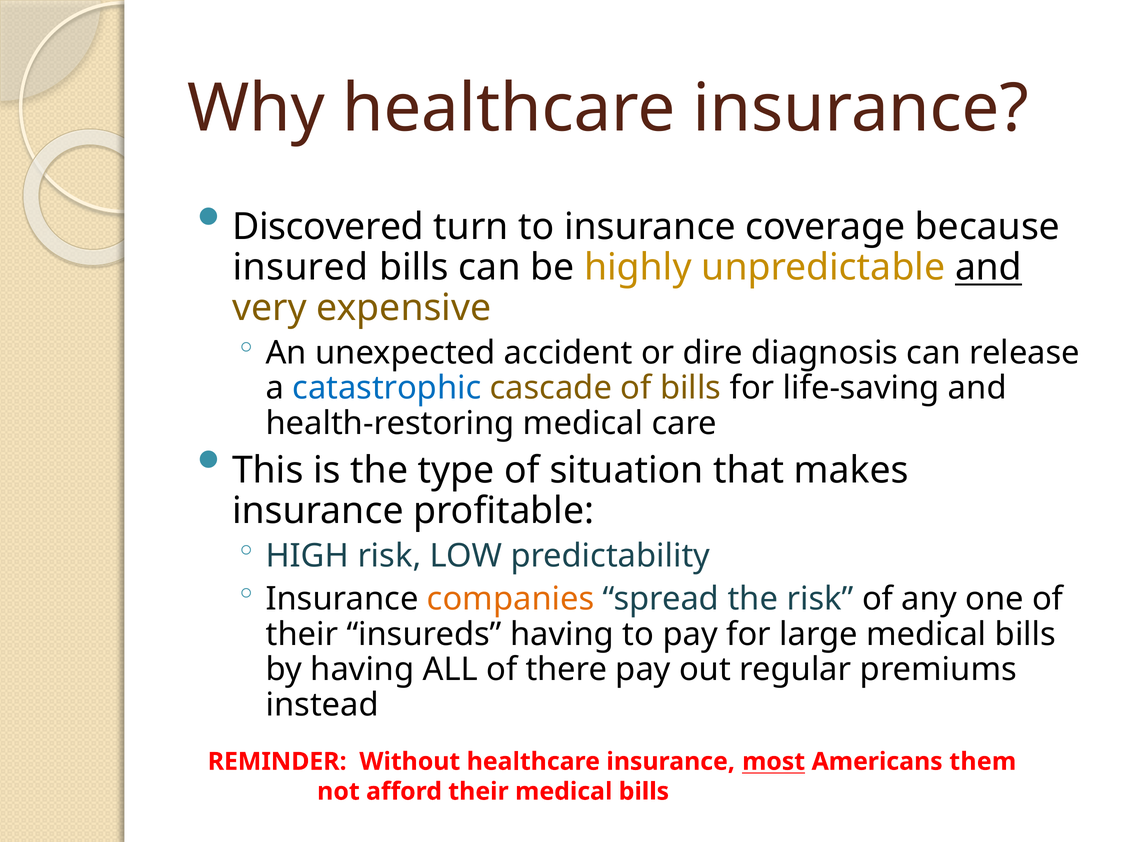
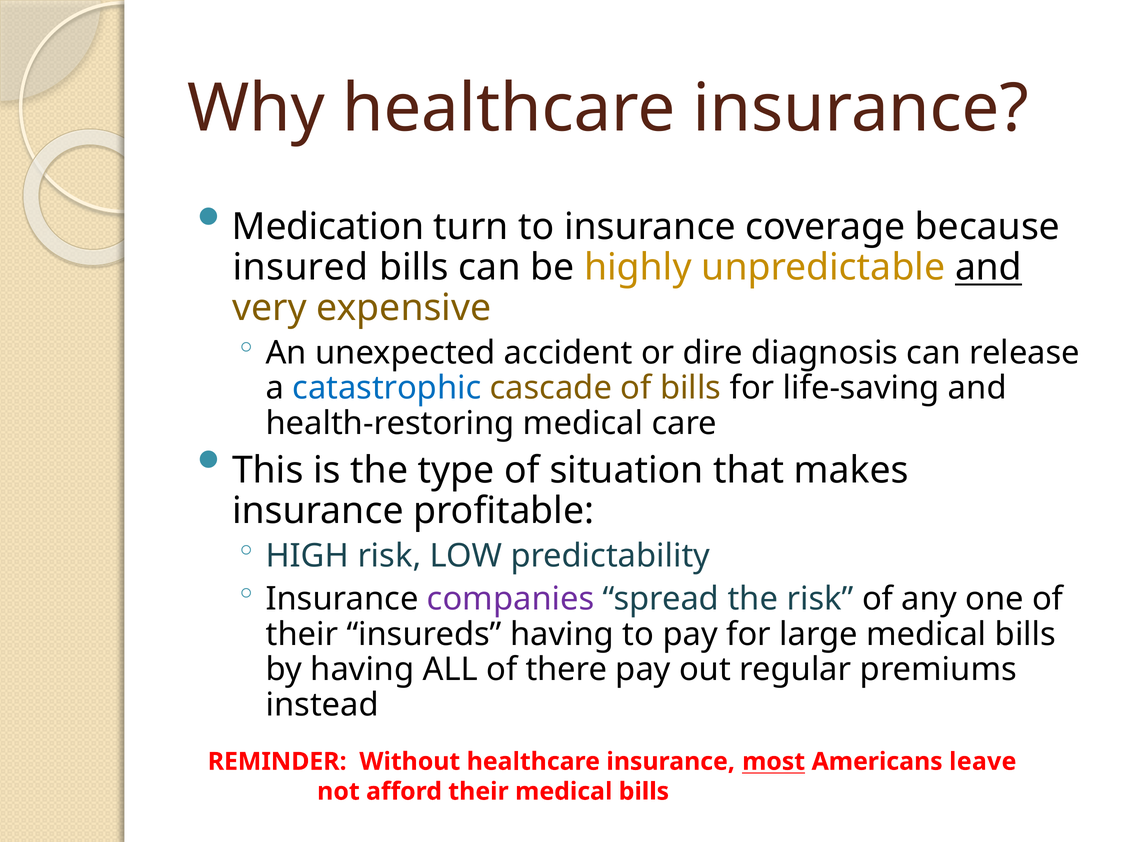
Discovered: Discovered -> Medication
companies colour: orange -> purple
them: them -> leave
